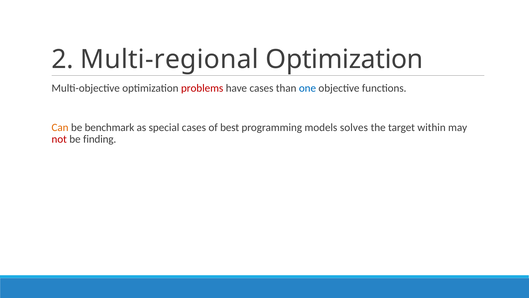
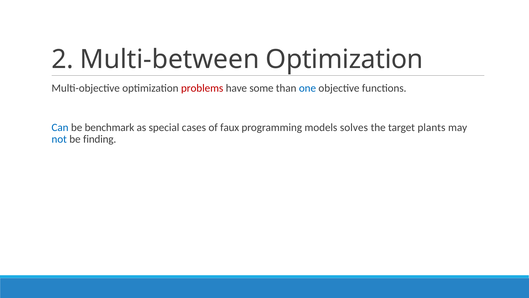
Multi-regional: Multi-regional -> Multi-between
have cases: cases -> some
Can colour: orange -> blue
best: best -> faux
within: within -> plants
not colour: red -> blue
